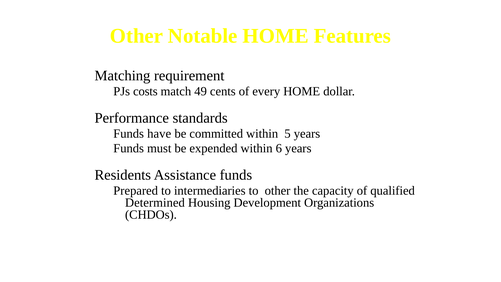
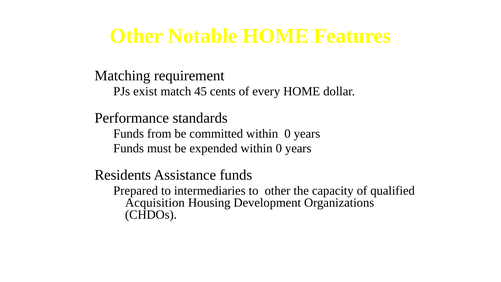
costs: costs -> exist
49: 49 -> 45
have: have -> from
committed within 5: 5 -> 0
expended within 6: 6 -> 0
Determined: Determined -> Acquisition
